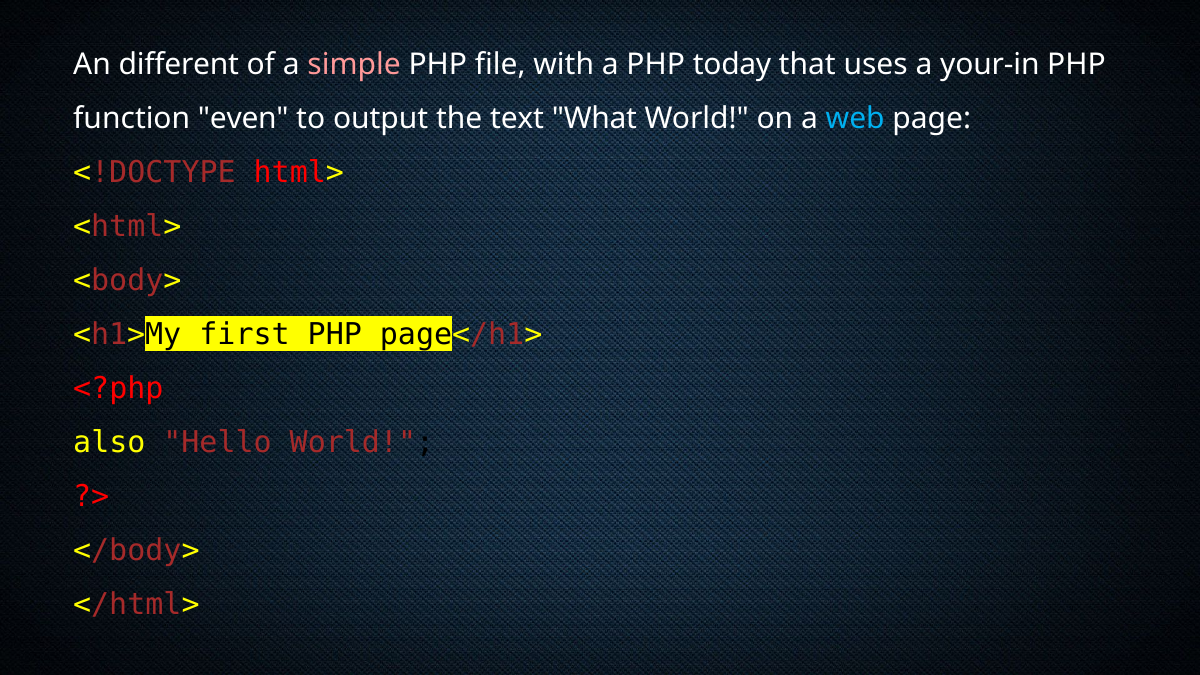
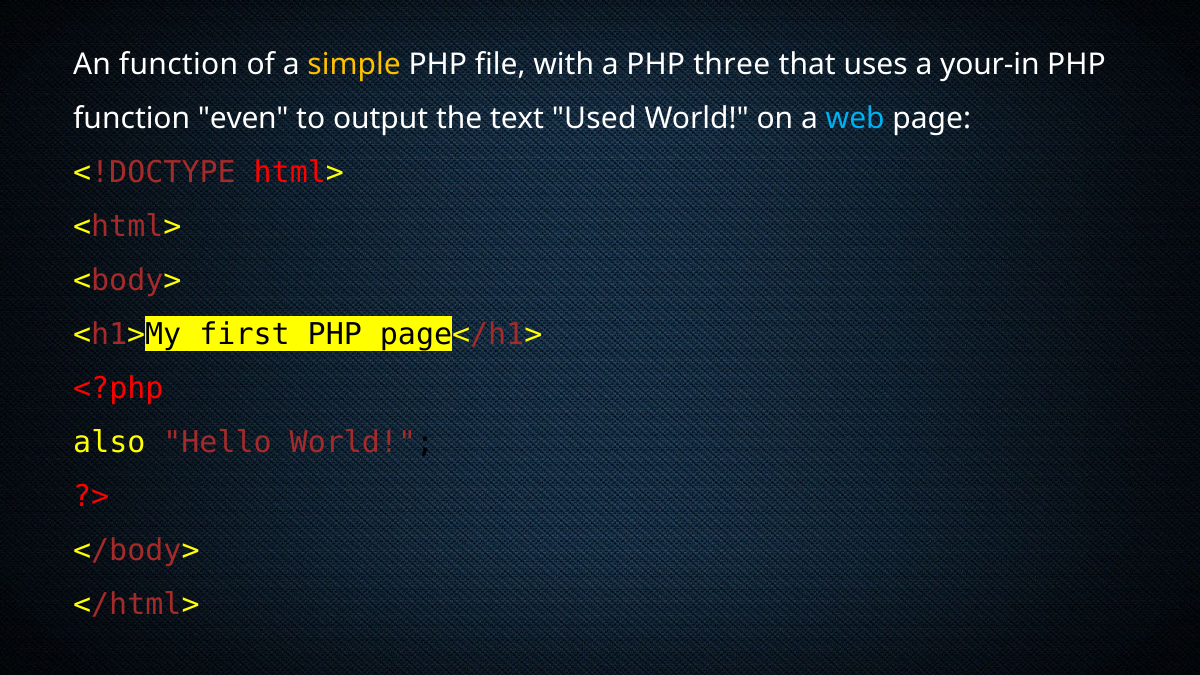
An different: different -> function
simple colour: pink -> yellow
today: today -> three
What: What -> Used
